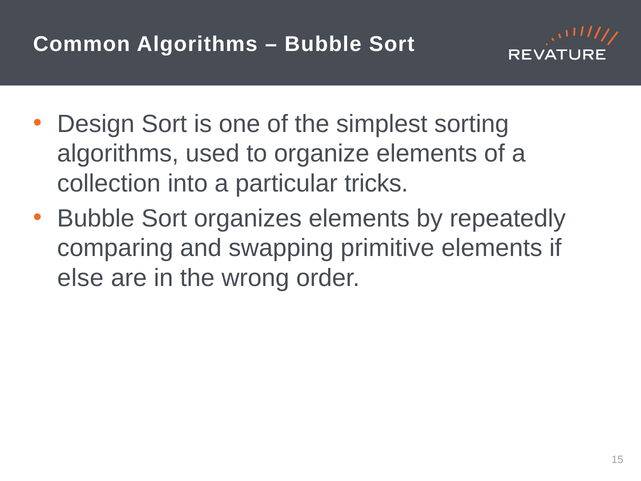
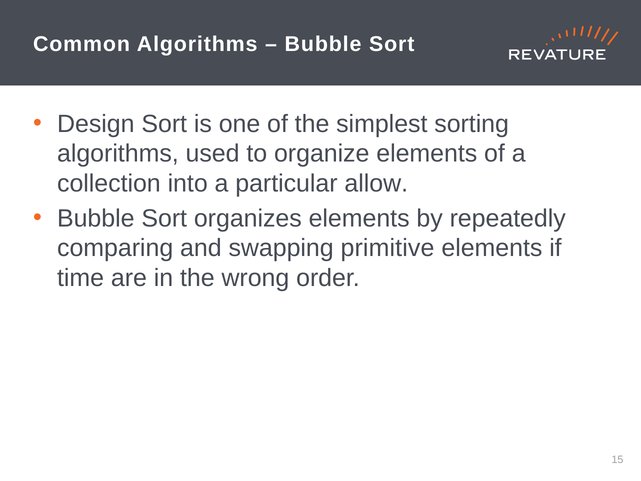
tricks: tricks -> allow
else: else -> time
